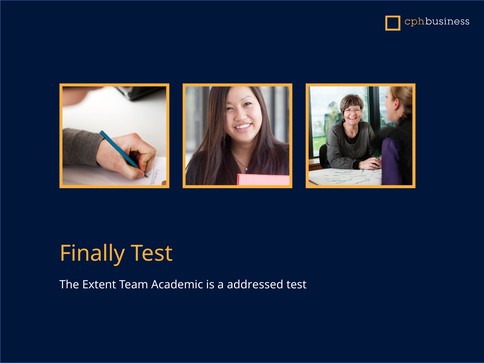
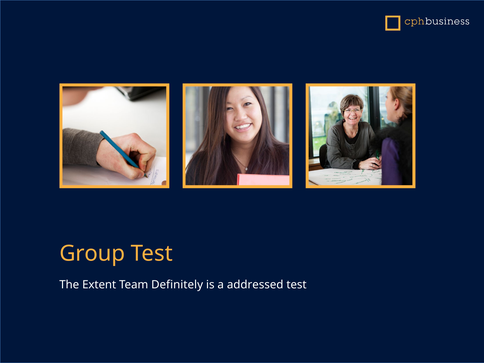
Finally: Finally -> Group
Academic: Academic -> Definitely
